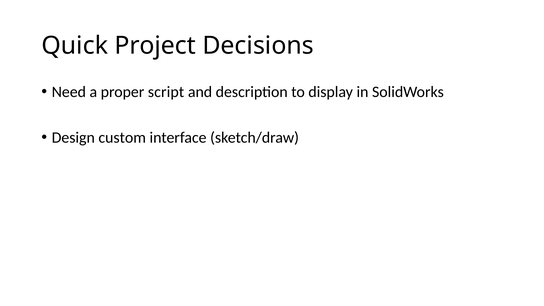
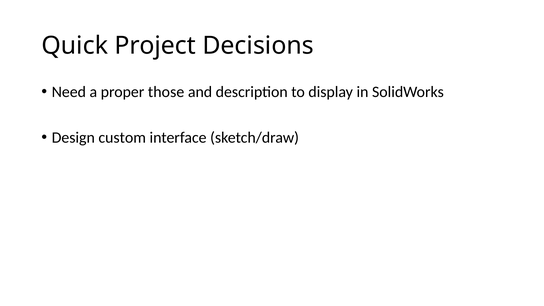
script: script -> those
